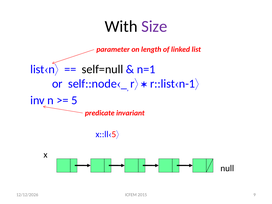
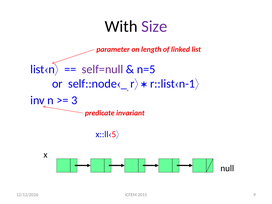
self=null colour: black -> purple
n=1: n=1 -> n=5
5: 5 -> 3
